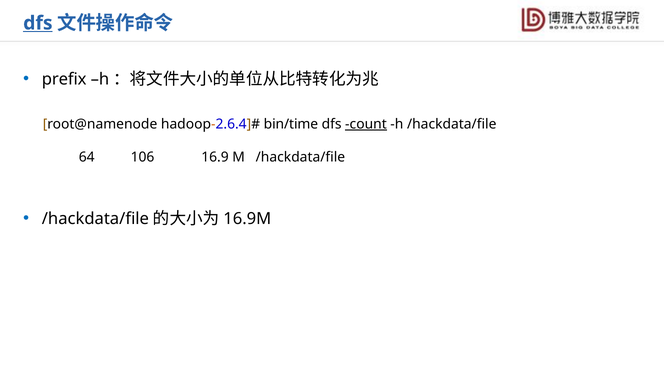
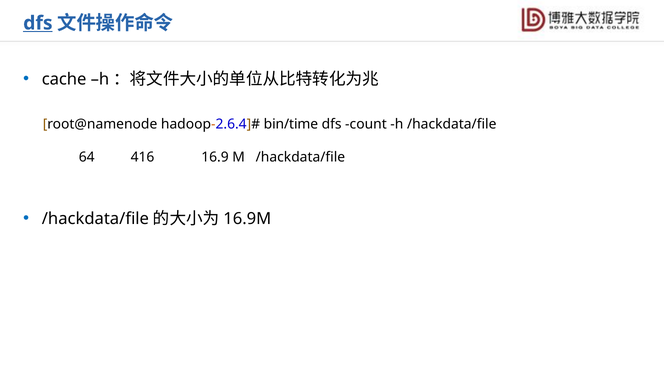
prefix: prefix -> cache
count underline: present -> none
106: 106 -> 416
